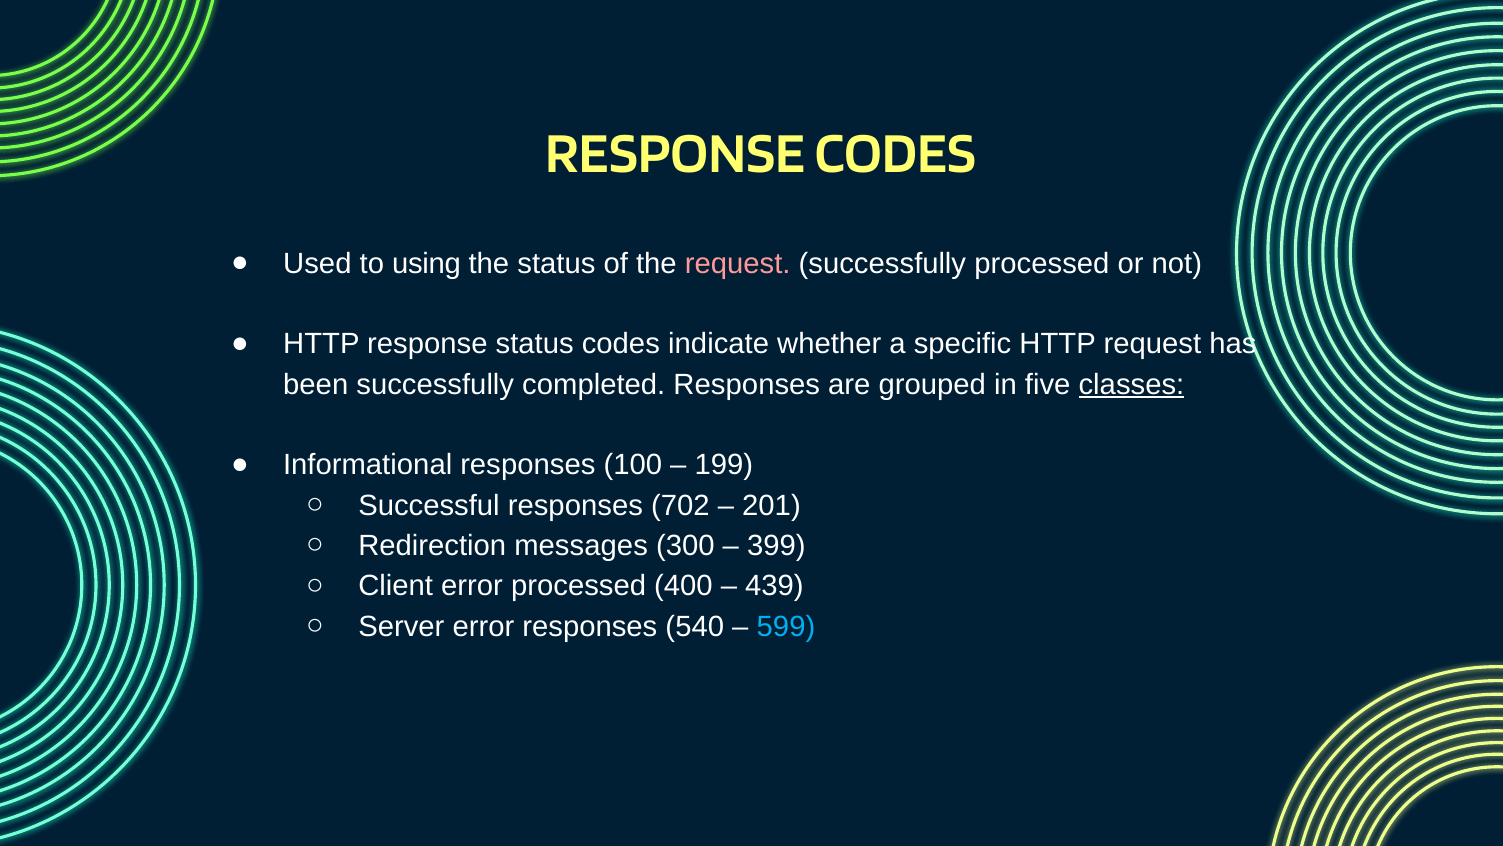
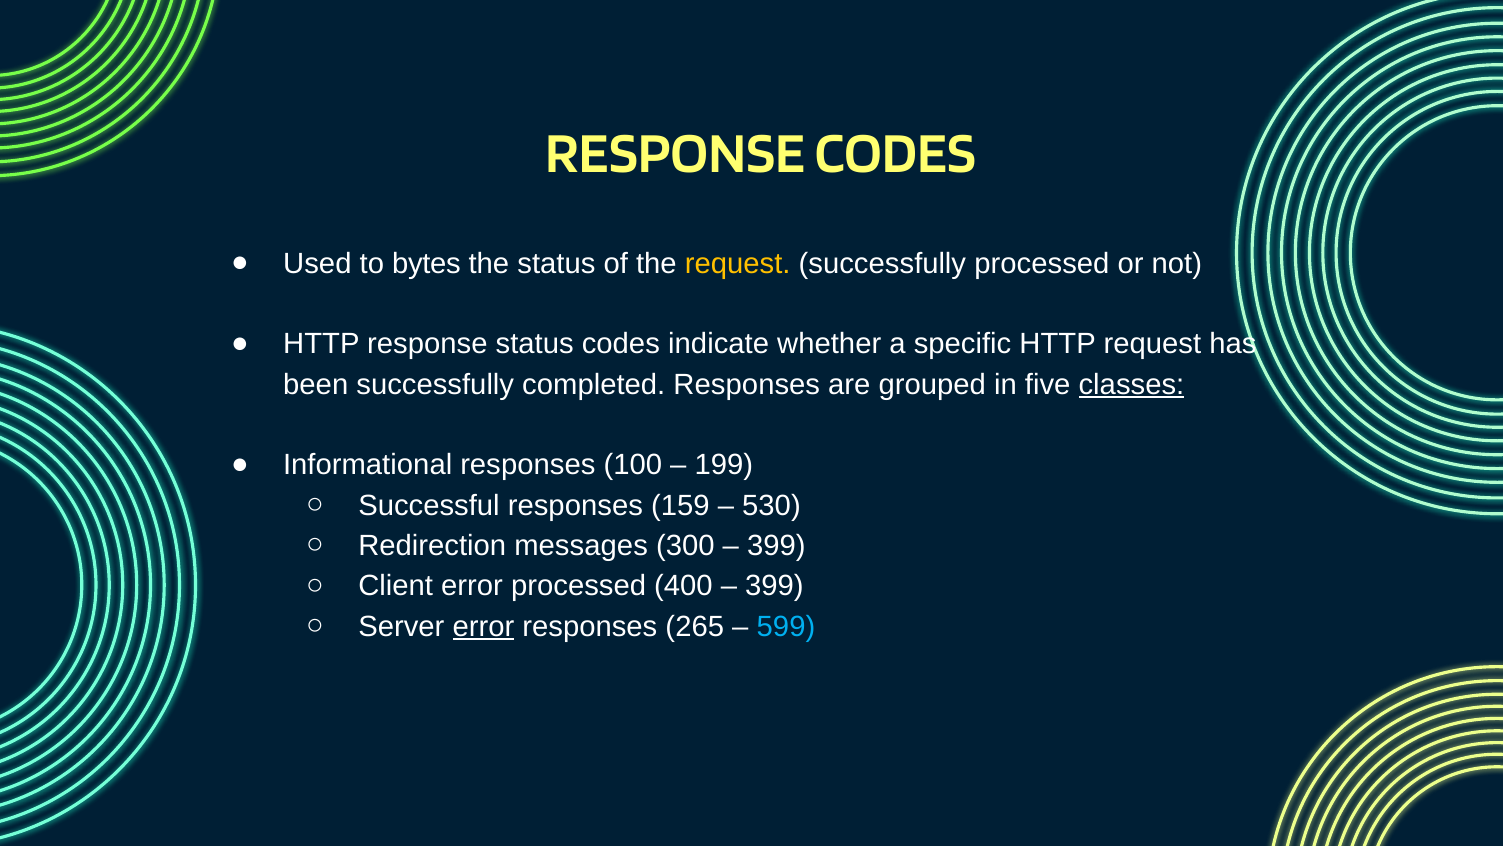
using: using -> bytes
request at (738, 263) colour: pink -> yellow
702: 702 -> 159
201: 201 -> 530
439 at (774, 586): 439 -> 399
error at (484, 626) underline: none -> present
540: 540 -> 265
